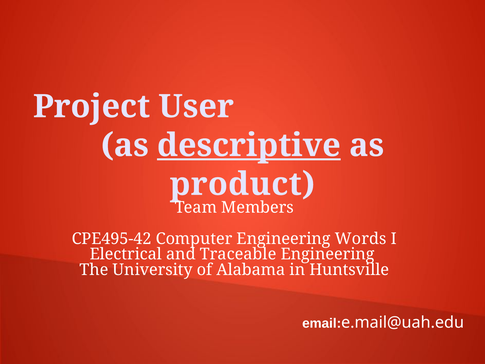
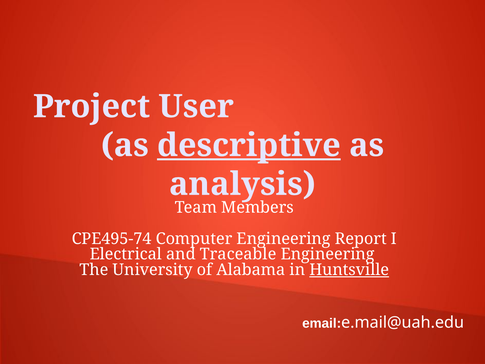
product: product -> analysis
CPE495-42: CPE495-42 -> CPE495-74
Words: Words -> Report
Huntsville underline: none -> present
